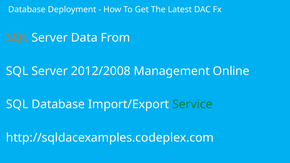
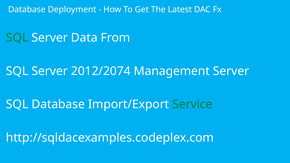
SQL at (17, 38) colour: orange -> green
2012/2008: 2012/2008 -> 2012/2074
Management Online: Online -> Server
